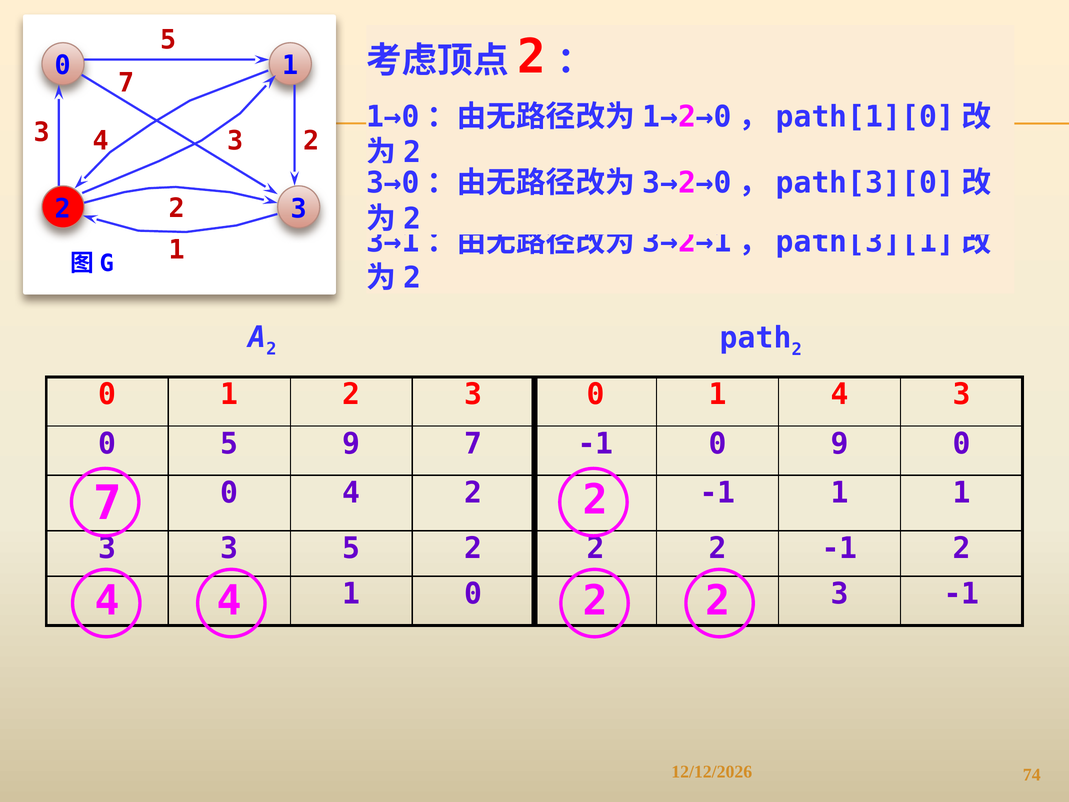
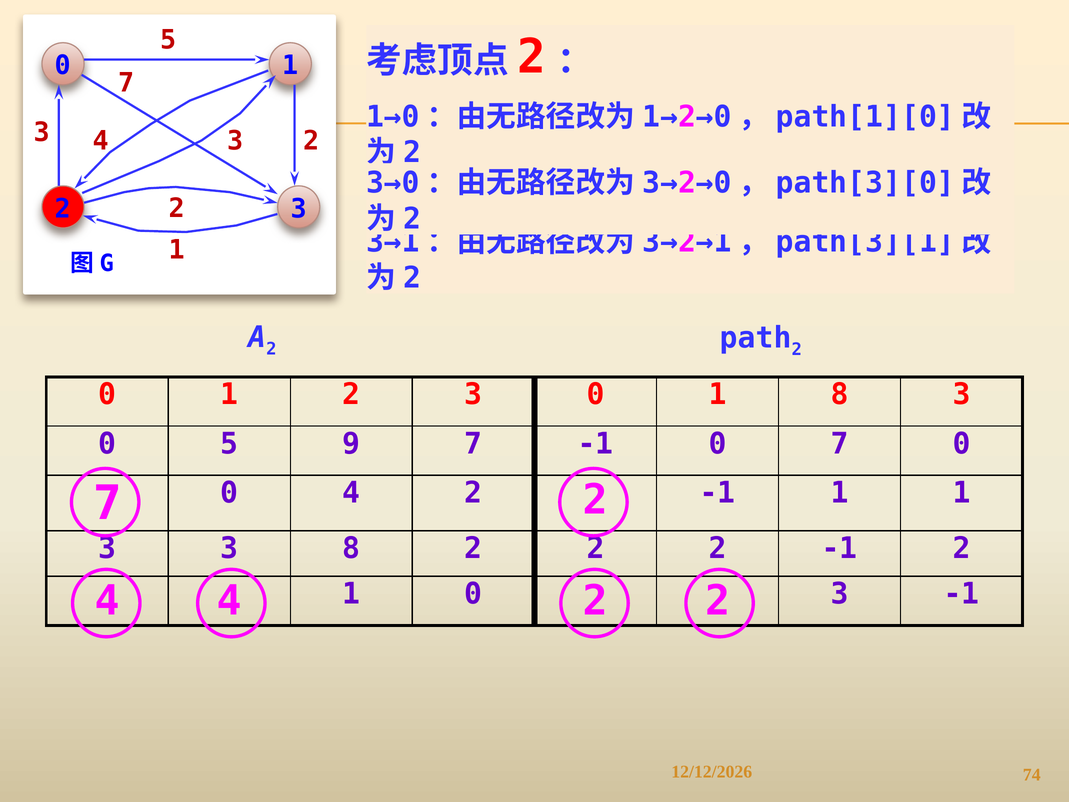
1 4: 4 -> 8
-1 0 9: 9 -> 7
3 3 5: 5 -> 8
